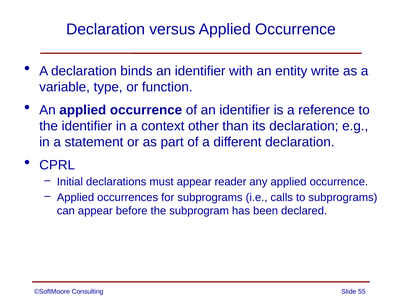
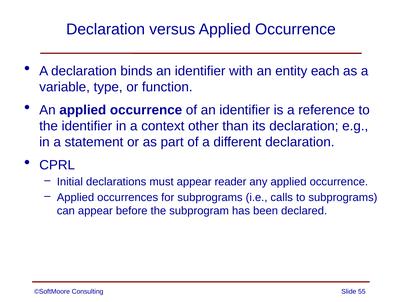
write: write -> each
